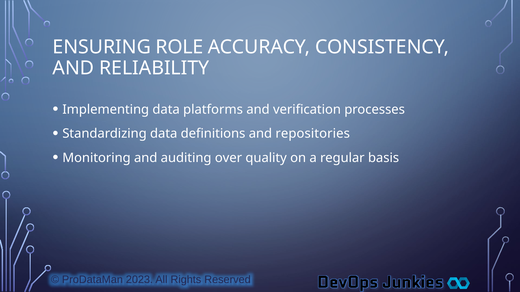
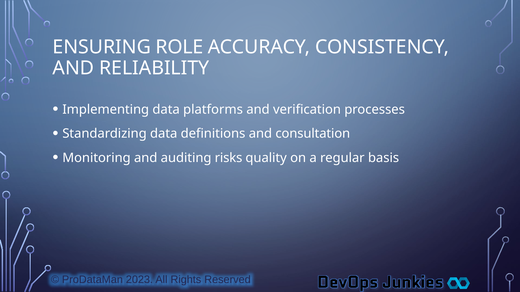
repositories: repositories -> consultation
over: over -> risks
